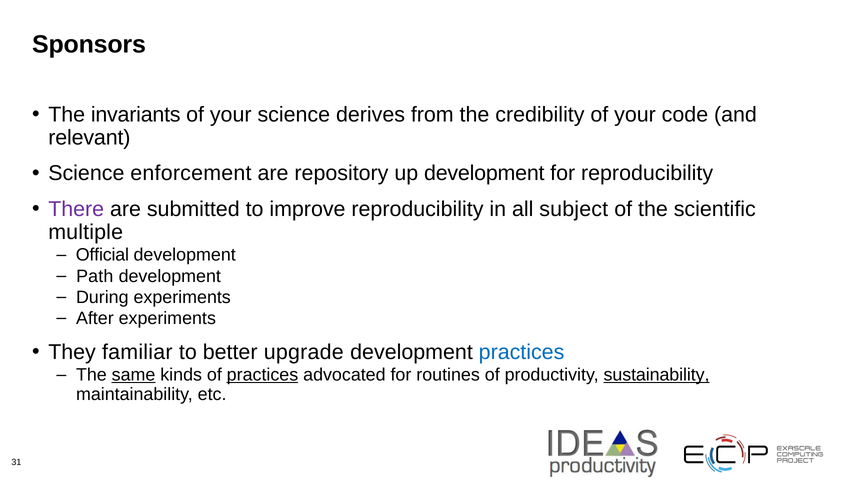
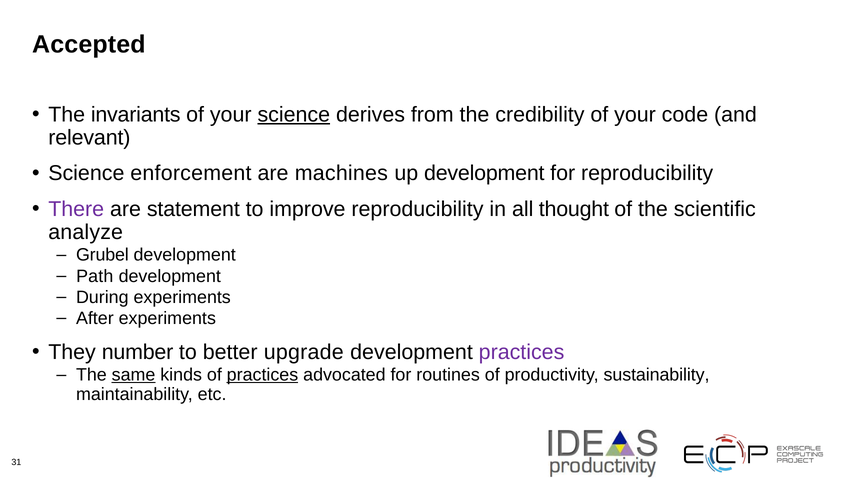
Sponsors: Sponsors -> Accepted
science at (294, 114) underline: none -> present
repository: repository -> machines
submitted: submitted -> statement
subject: subject -> thought
multiple: multiple -> analyze
Official: Official -> Grubel
familiar: familiar -> number
practices at (522, 352) colour: blue -> purple
sustainability underline: present -> none
